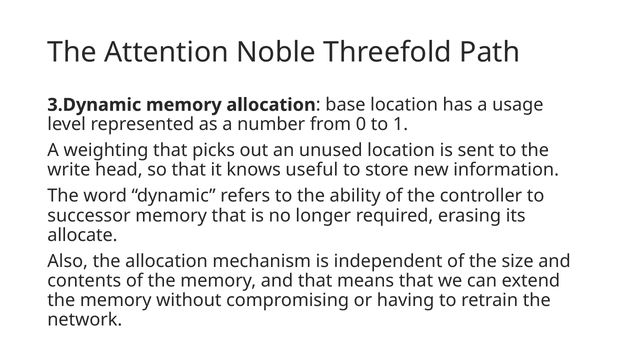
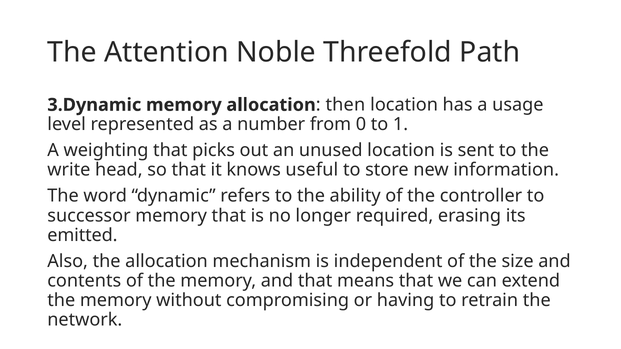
base: base -> then
allocate: allocate -> emitted
